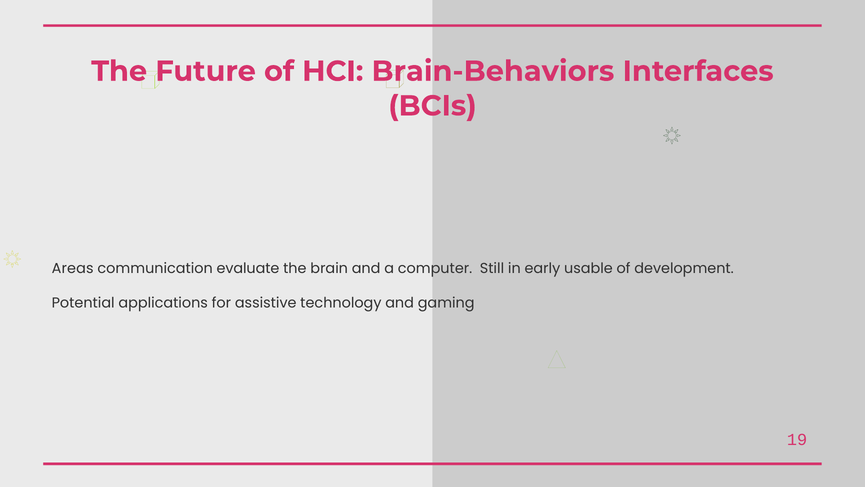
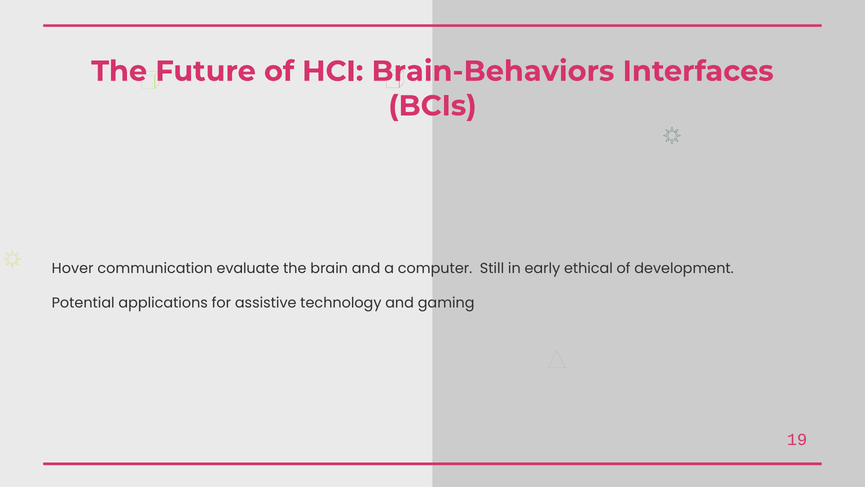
Areas: Areas -> Hover
usable: usable -> ethical
